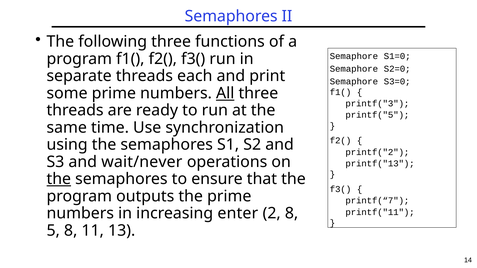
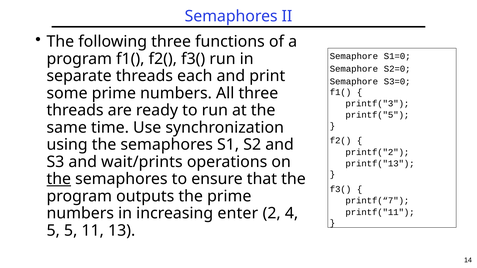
All underline: present -> none
wait/never: wait/never -> wait/prints
2 8: 8 -> 4
5 8: 8 -> 5
